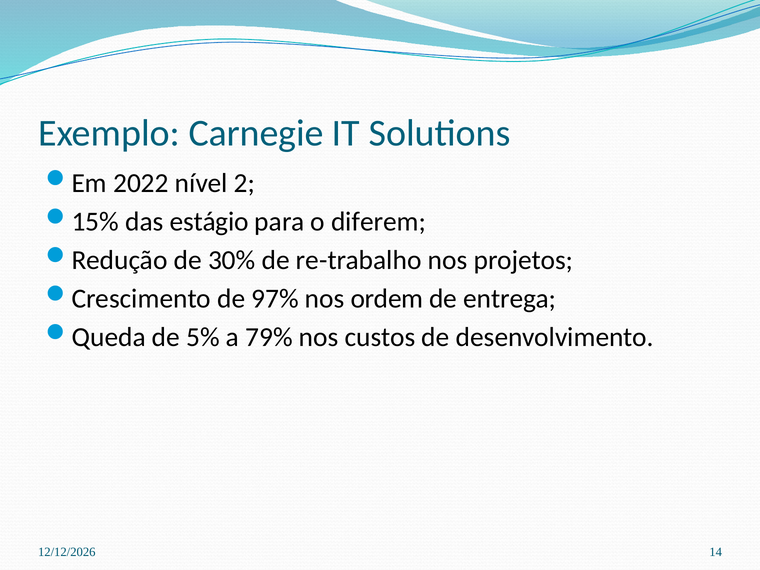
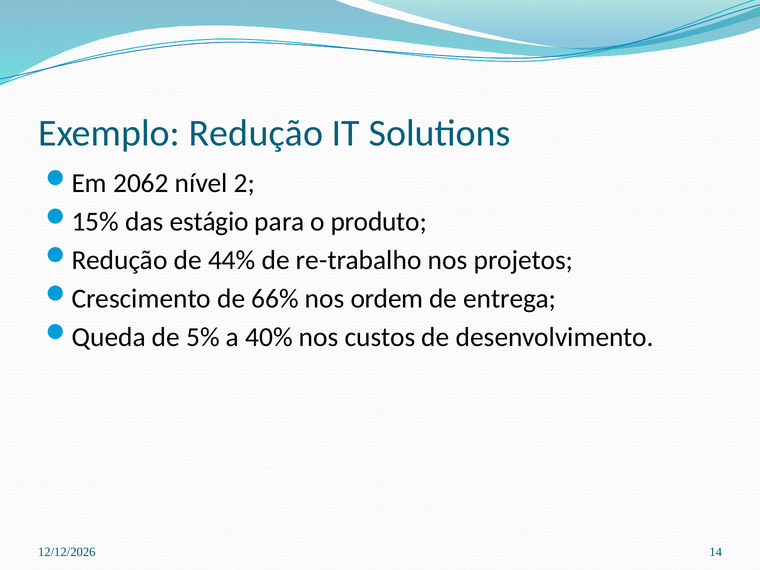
Exemplo Carnegie: Carnegie -> Redução
2022: 2022 -> 2062
diferem: diferem -> produto
30%: 30% -> 44%
97%: 97% -> 66%
79%: 79% -> 40%
